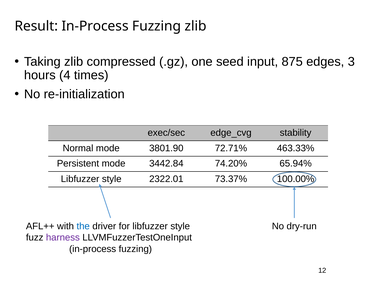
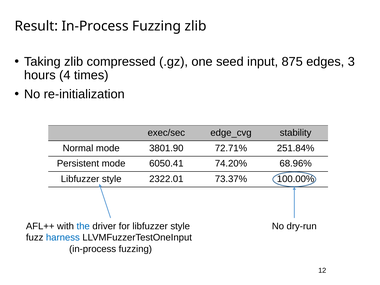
463.33%: 463.33% -> 251.84%
3442.84: 3442.84 -> 6050.41
65.94%: 65.94% -> 68.96%
harness colour: purple -> blue
